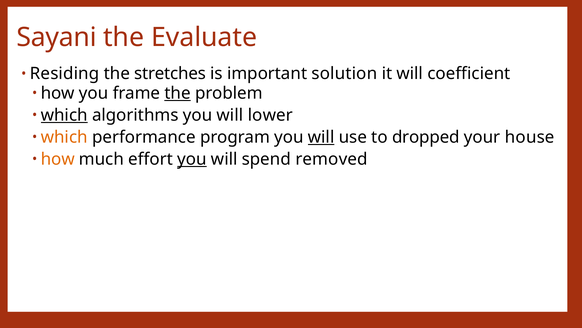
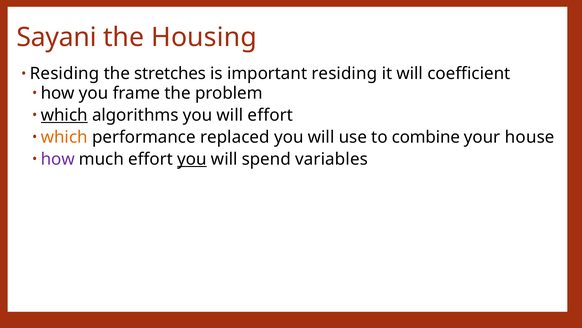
Evaluate: Evaluate -> Housing
important solution: solution -> residing
the at (178, 93) underline: present -> none
will lower: lower -> effort
program: program -> replaced
will at (321, 137) underline: present -> none
dropped: dropped -> combine
how at (58, 159) colour: orange -> purple
removed: removed -> variables
